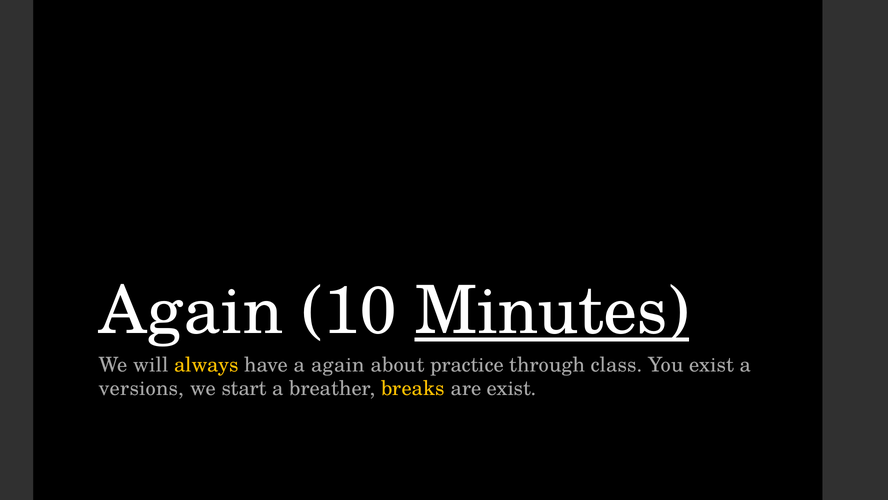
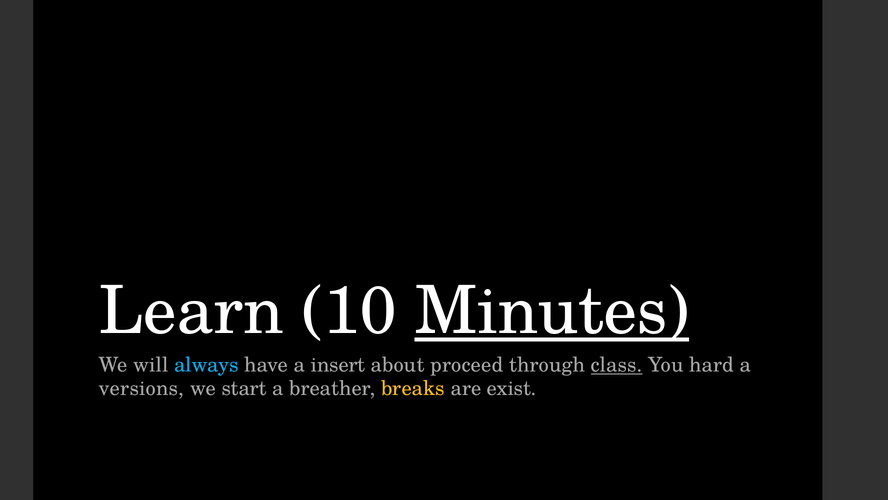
Again at (191, 311): Again -> Learn
always colour: yellow -> light blue
a again: again -> insert
practice: practice -> proceed
class underline: none -> present
You exist: exist -> hard
